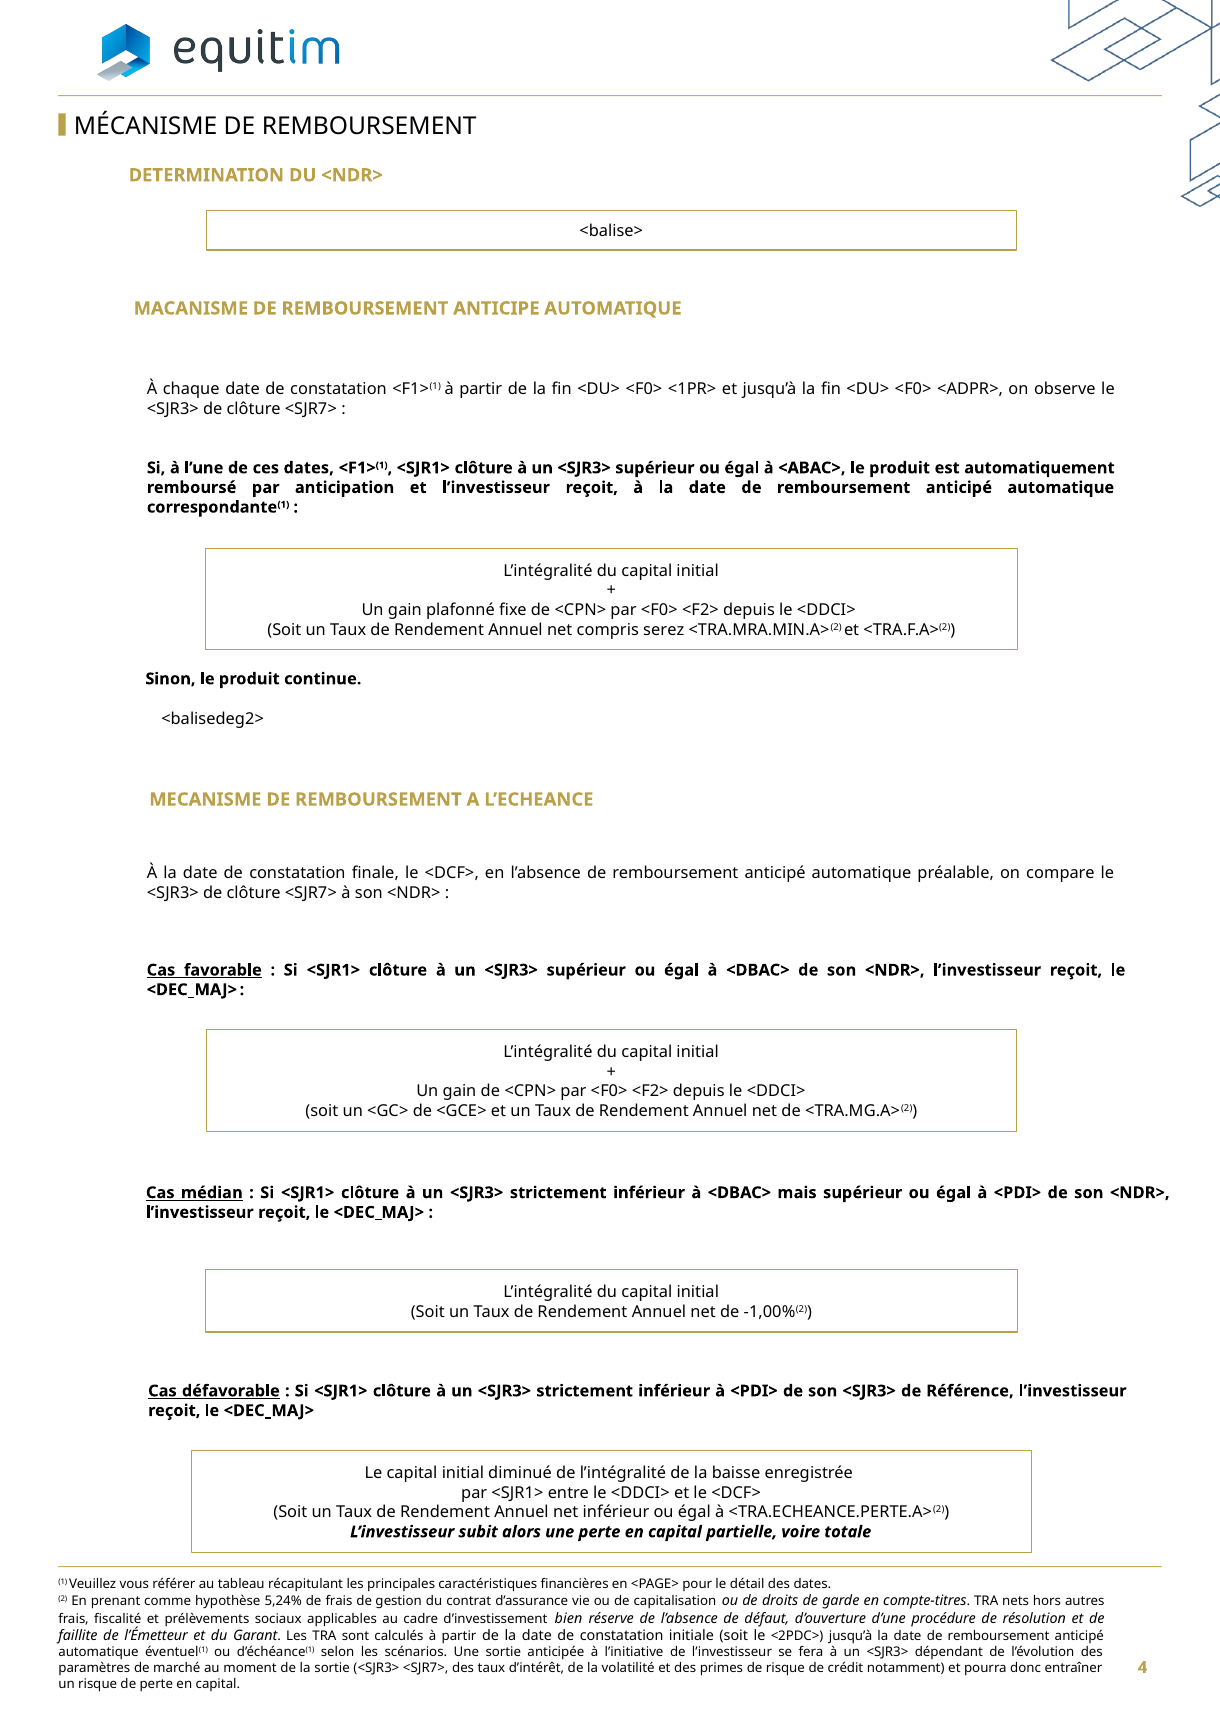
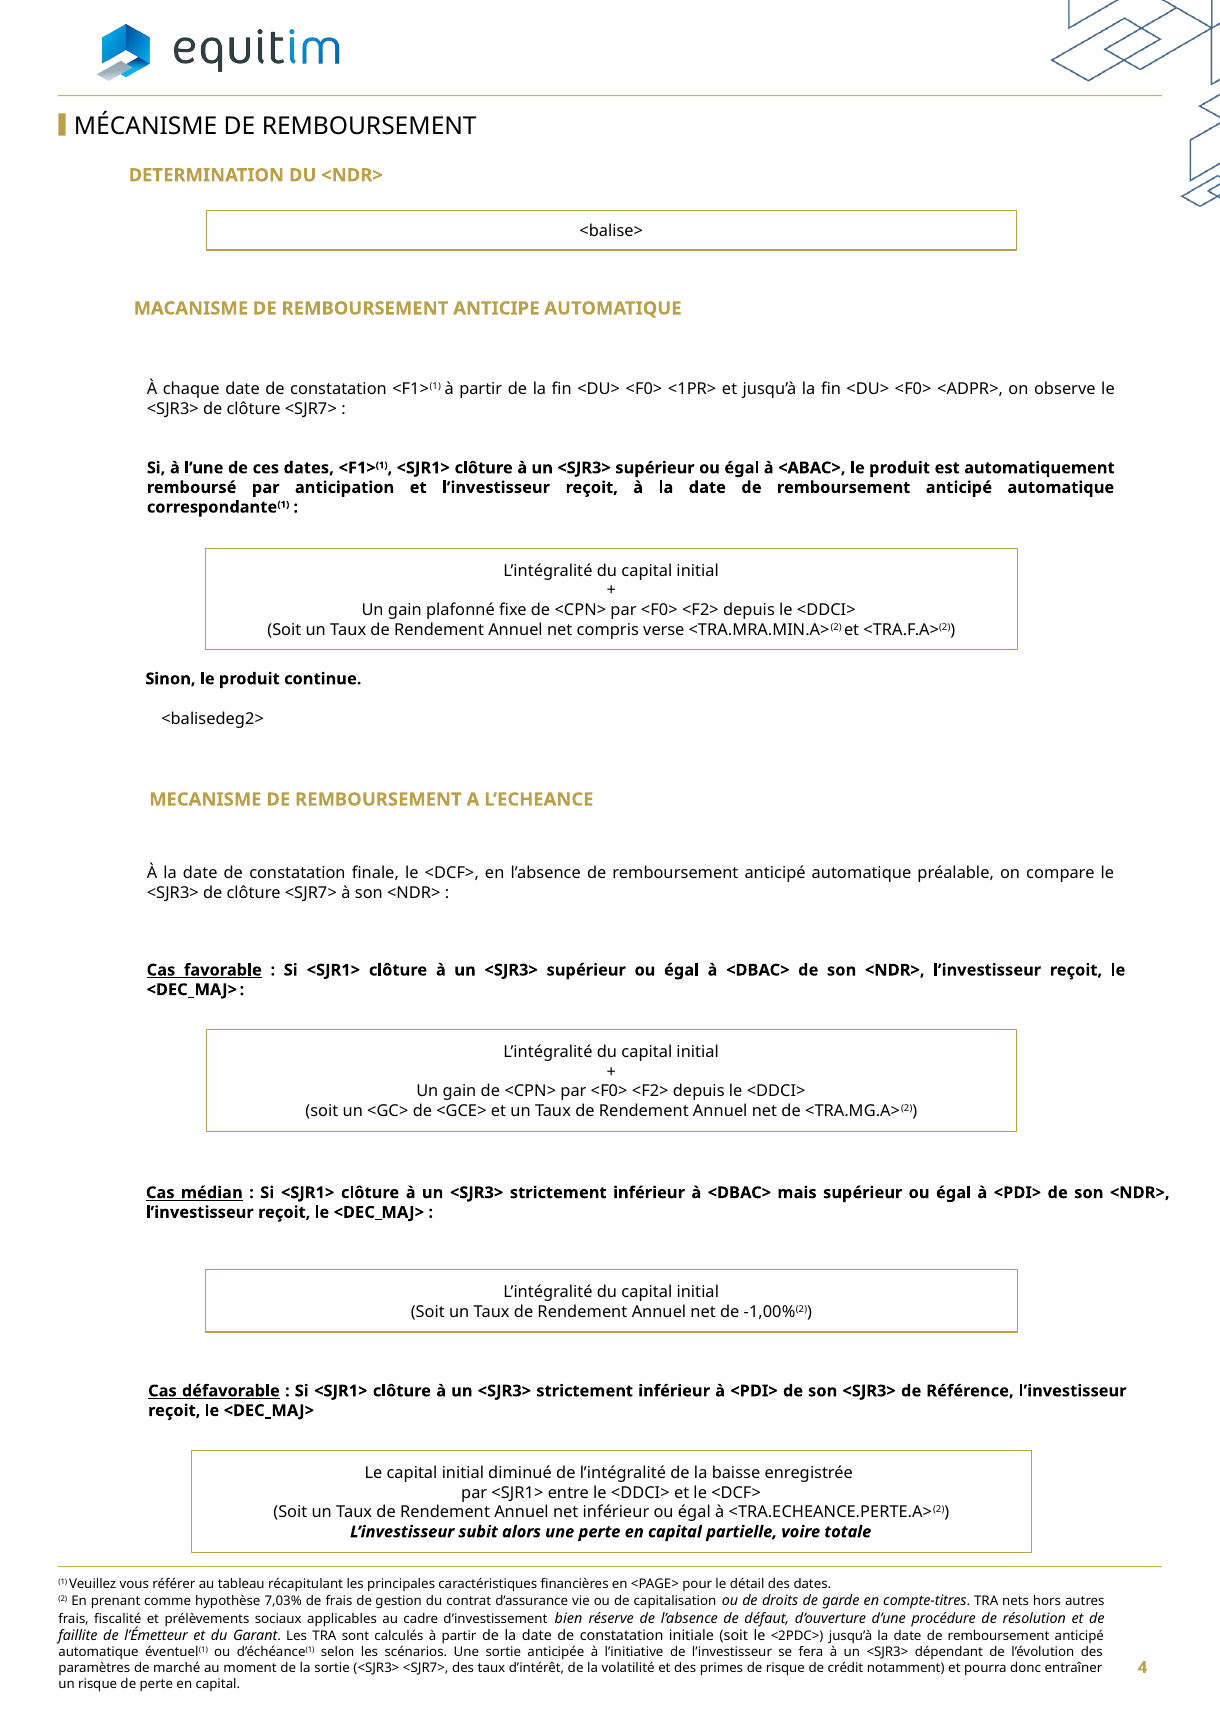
serez: serez -> verse
5,24%: 5,24% -> 7,03%
